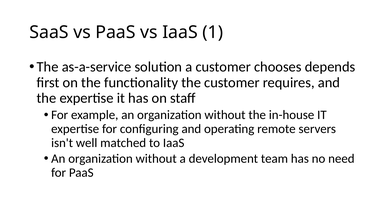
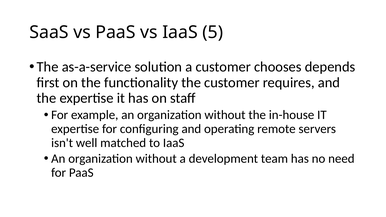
1: 1 -> 5
